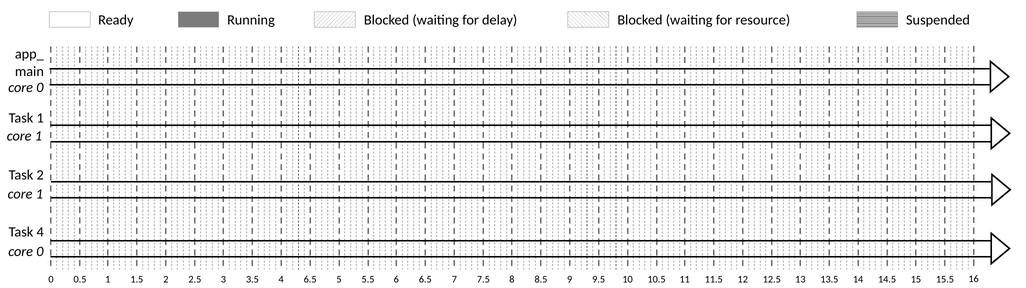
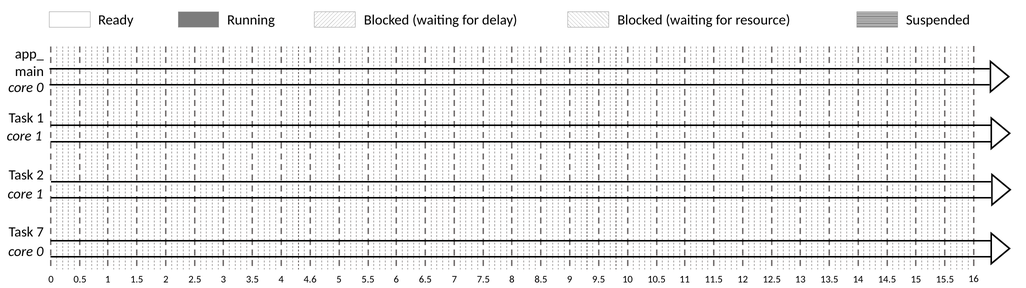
Task 4: 4 -> 7
4 6.5: 6.5 -> 4.6
